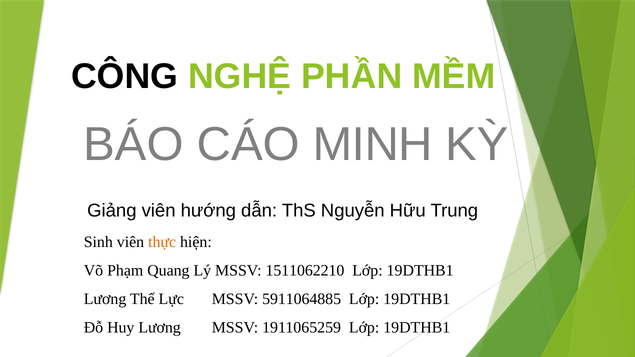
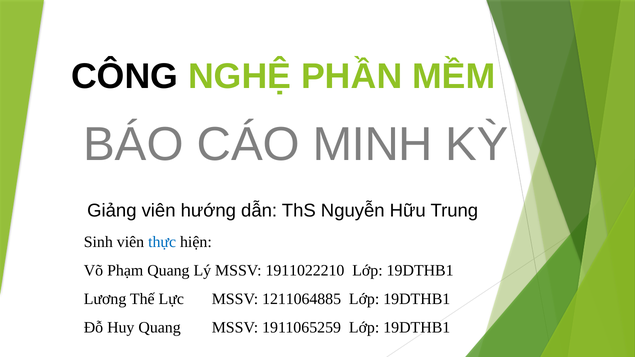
thực colour: orange -> blue
1511062210: 1511062210 -> 1911022210
5911064885: 5911064885 -> 1211064885
Huy Lương: Lương -> Quang
